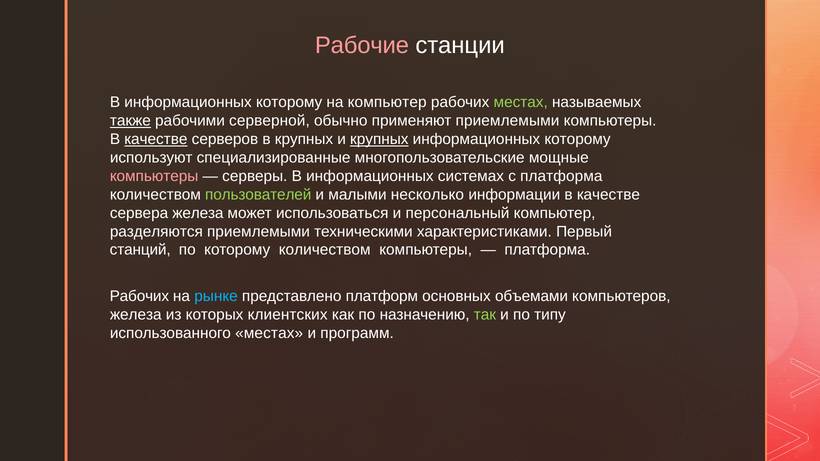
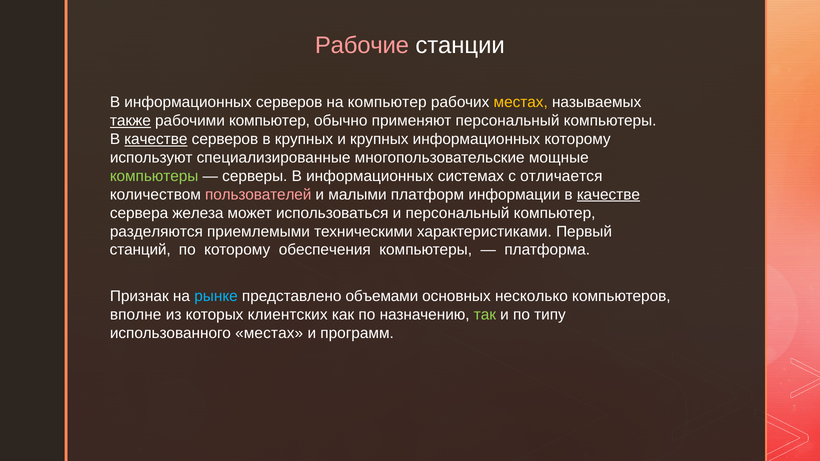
В информационных которому: которому -> серверов
местах at (521, 102) colour: light green -> yellow
рабочими серверной: серверной -> компьютер
применяют приемлемыми: приемлемыми -> персональный
крупных at (379, 139) underline: present -> none
компьютеры at (154, 176) colour: pink -> light green
с платформа: платформа -> отличается
пользователей colour: light green -> pink
несколько: несколько -> платформ
качестве at (608, 195) underline: none -> present
которому количеством: количеством -> обеспечения
Рабочих at (139, 297): Рабочих -> Признак
платформ: платформ -> объемами
объемами: объемами -> несколько
железа at (136, 315): железа -> вполне
